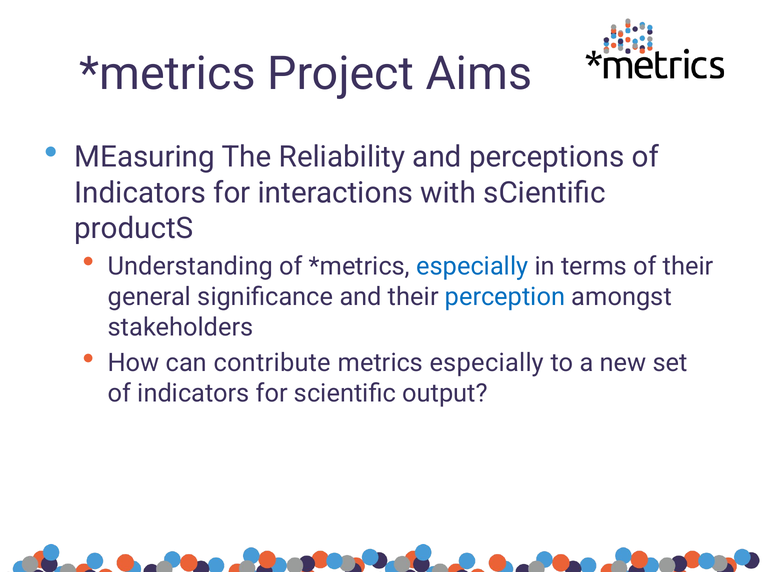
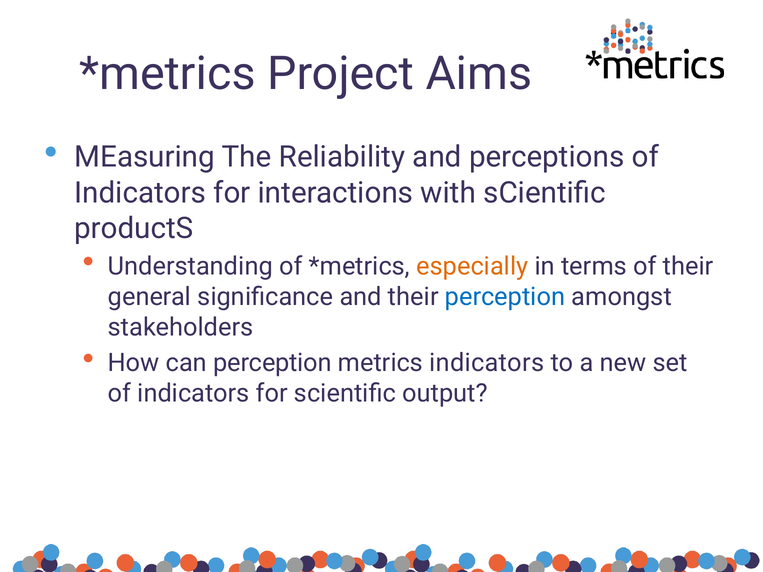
especially at (472, 266) colour: blue -> orange
can contribute: contribute -> perception
metrics especially: especially -> indicators
